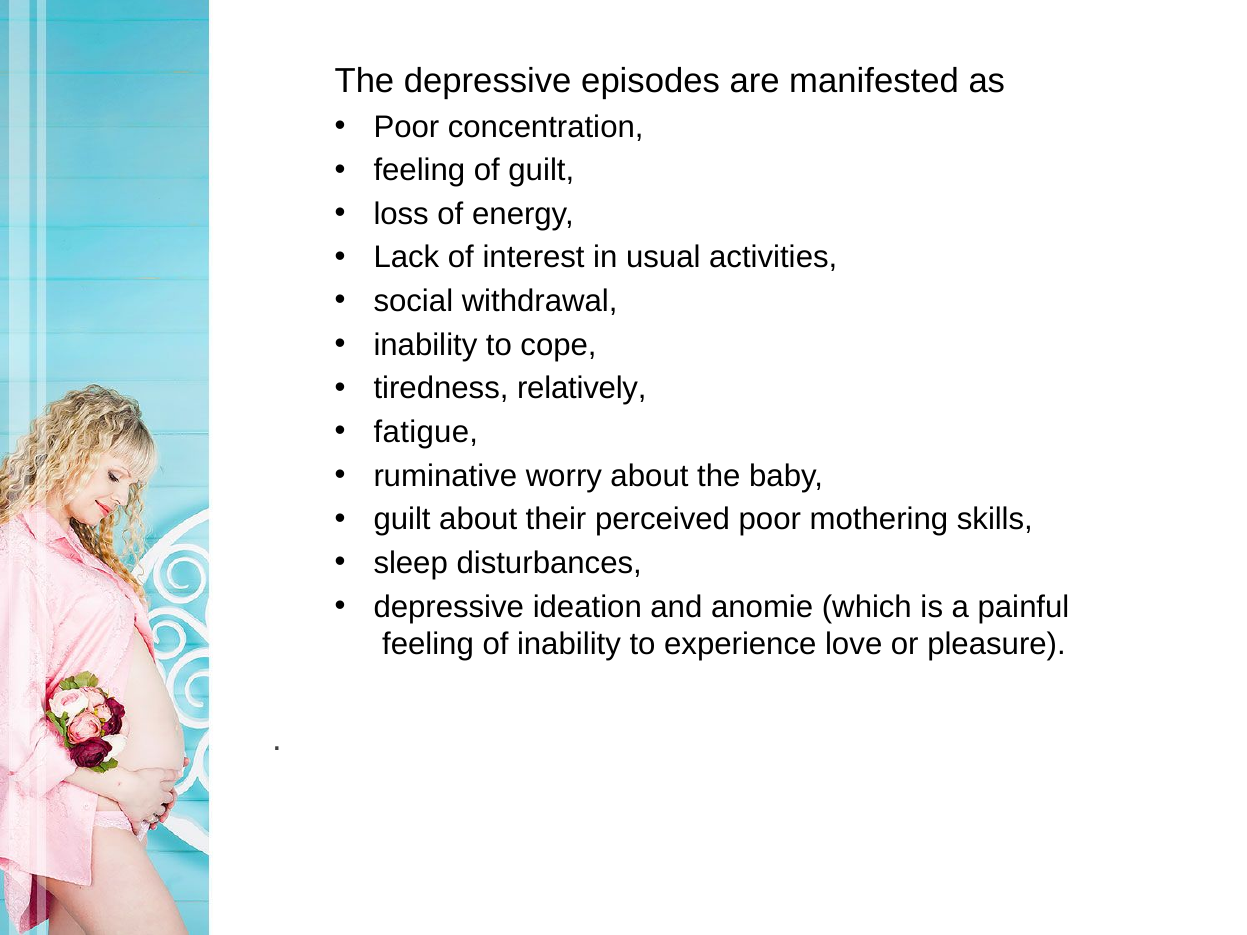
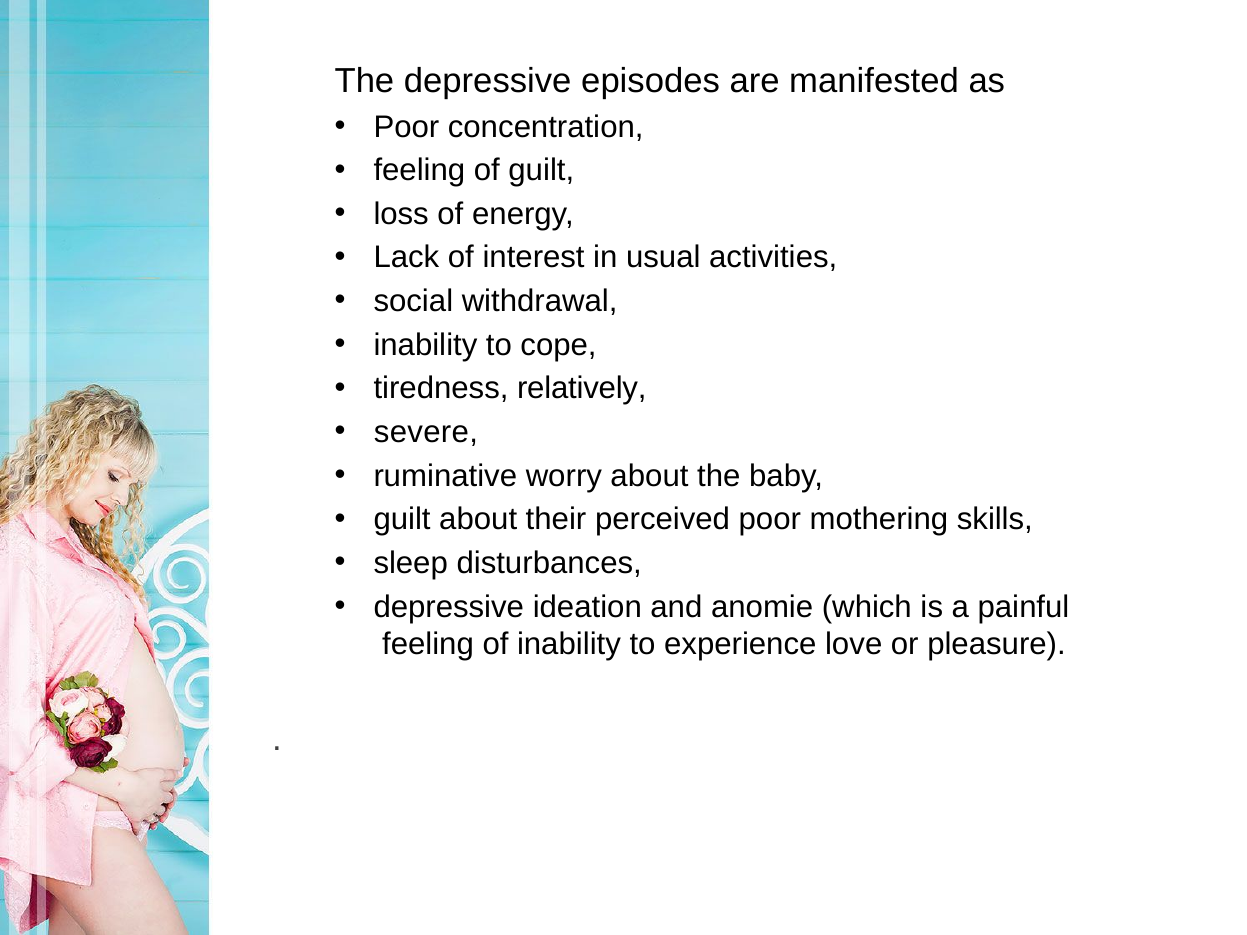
fatigue: fatigue -> severe
